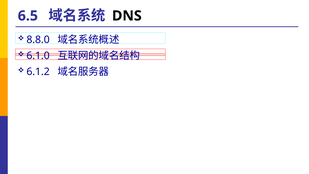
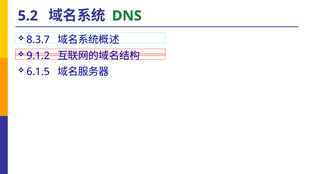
6.5: 6.5 -> 5.2
DNS colour: black -> green
8.8.0: 8.8.0 -> 8.3.7
6.1.0: 6.1.0 -> 9.1.2
6.1.2: 6.1.2 -> 6.1.5
